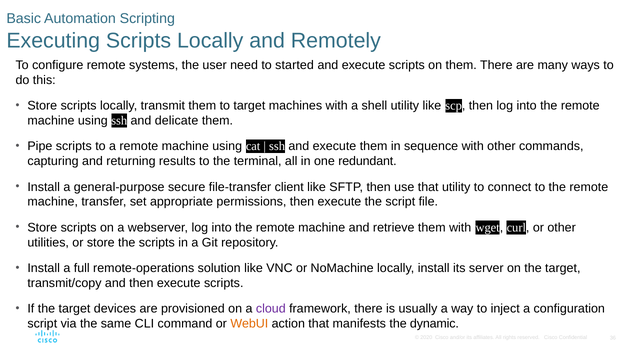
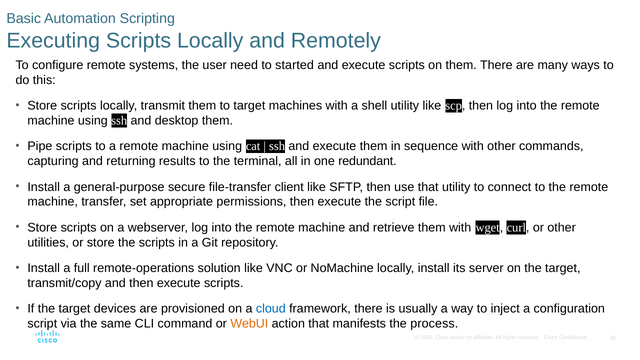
delicate: delicate -> desktop
cloud colour: purple -> blue
dynamic: dynamic -> process
